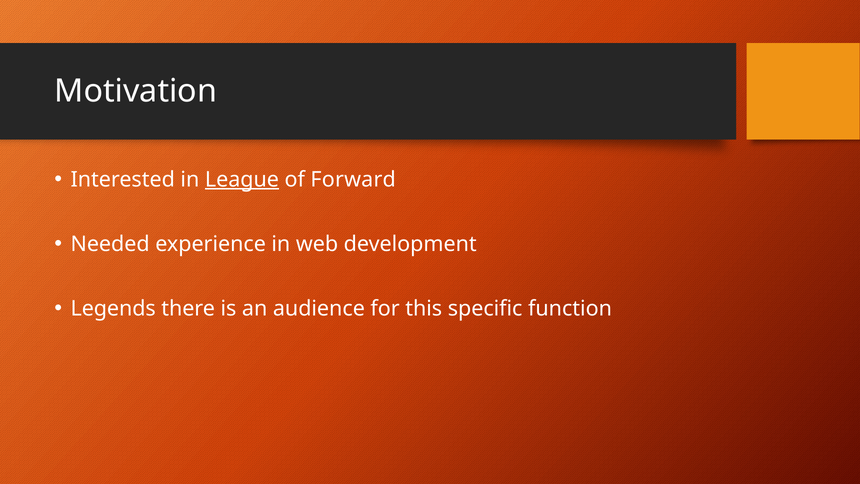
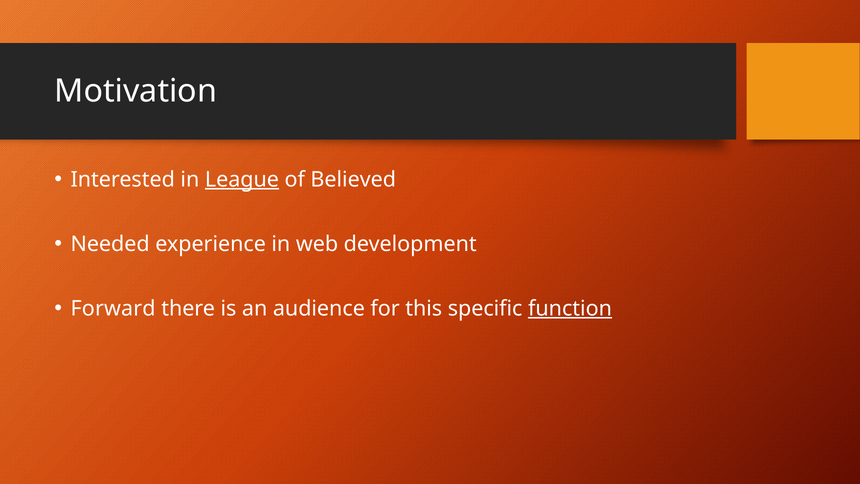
Forward: Forward -> Believed
Legends: Legends -> Forward
function underline: none -> present
